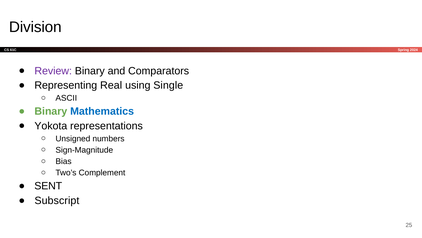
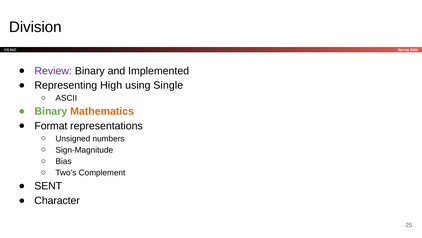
Comparators: Comparators -> Implemented
Real: Real -> High
Mathematics colour: blue -> orange
Yokota: Yokota -> Format
Subscript: Subscript -> Character
